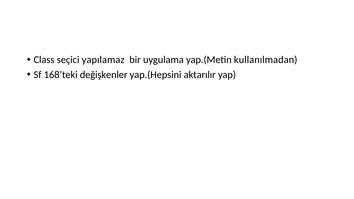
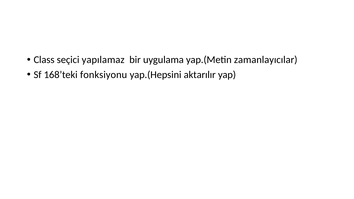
kullanılmadan: kullanılmadan -> zamanlayıcılar
değişkenler: değişkenler -> fonksiyonu
